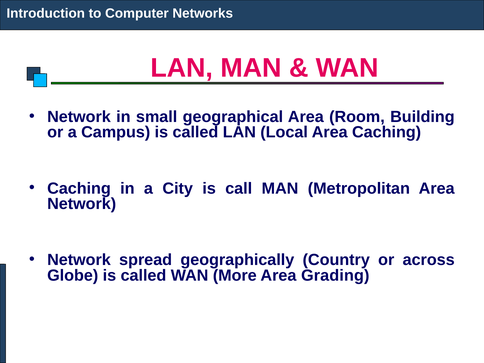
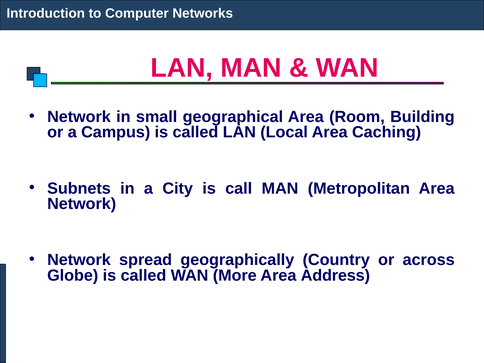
Caching at (79, 188): Caching -> Subnets
Grading: Grading -> Address
